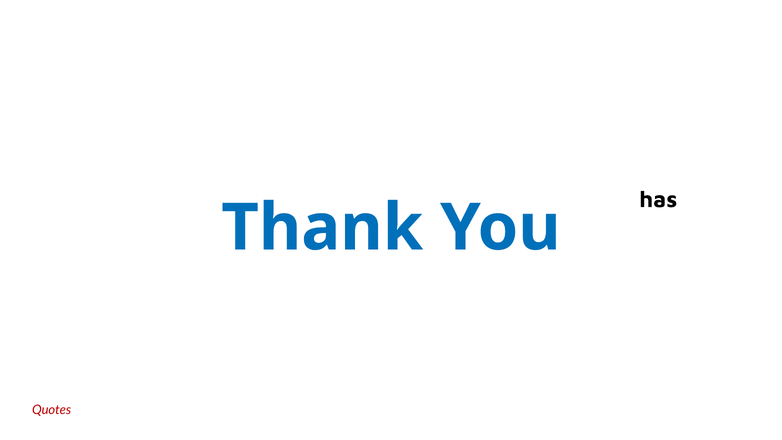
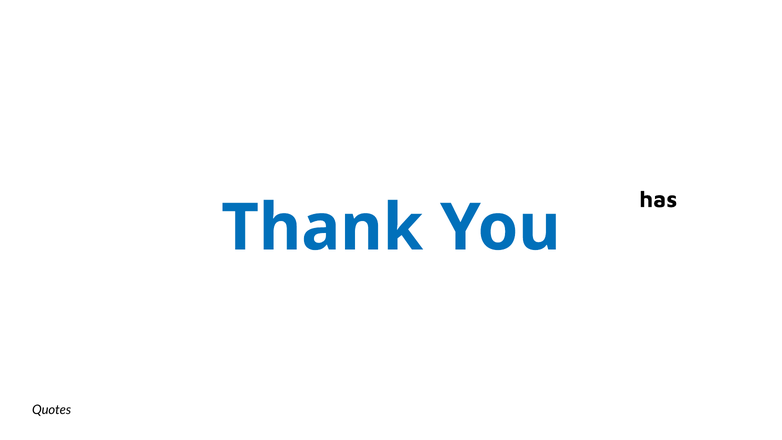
Quotes colour: red -> black
